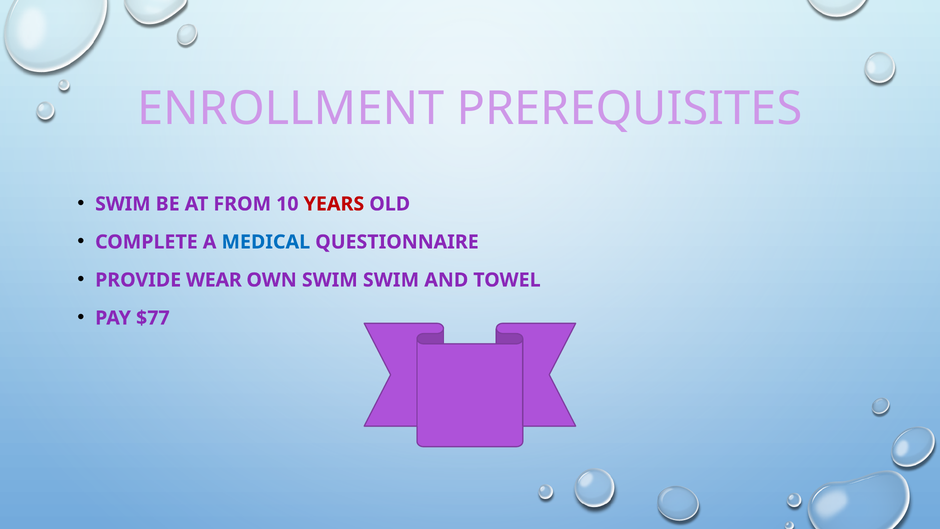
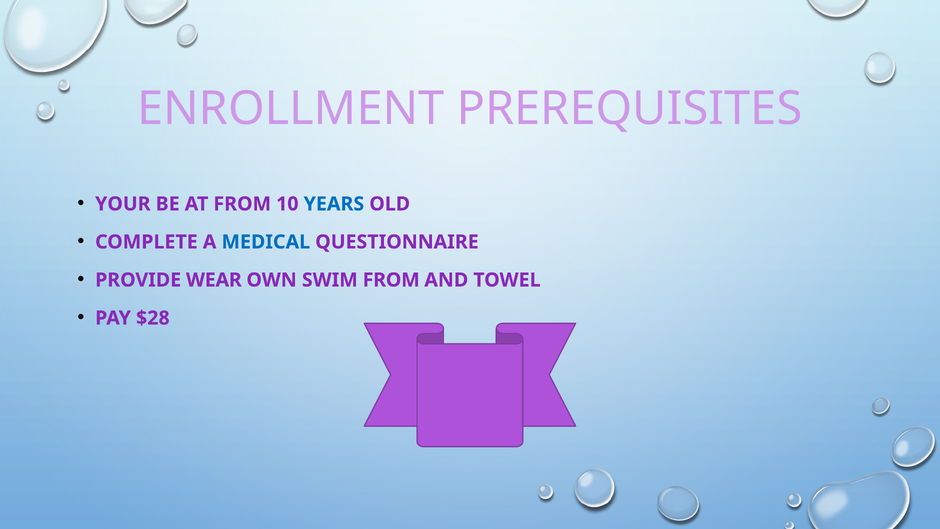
SWIM at (123, 204): SWIM -> YOUR
YEARS colour: red -> blue
SWIM SWIM: SWIM -> FROM
$77: $77 -> $28
